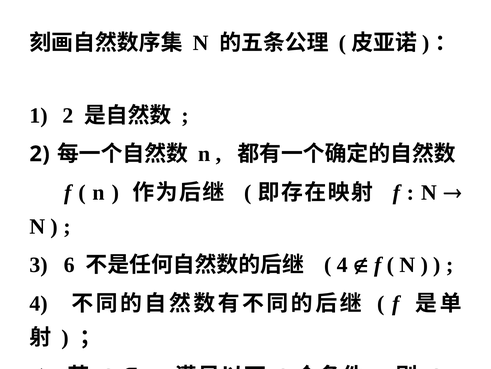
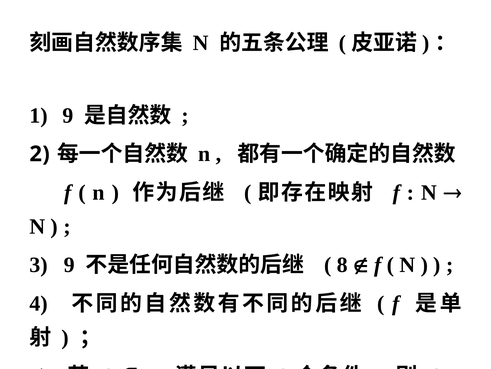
2 at (68, 115): 2 -> 9
3 6: 6 -> 9
4 at (342, 265): 4 -> 8
